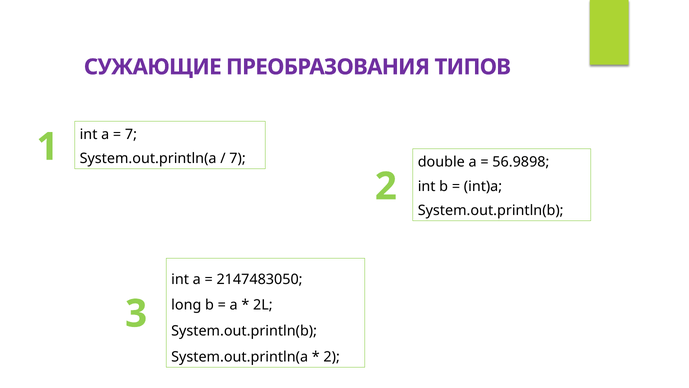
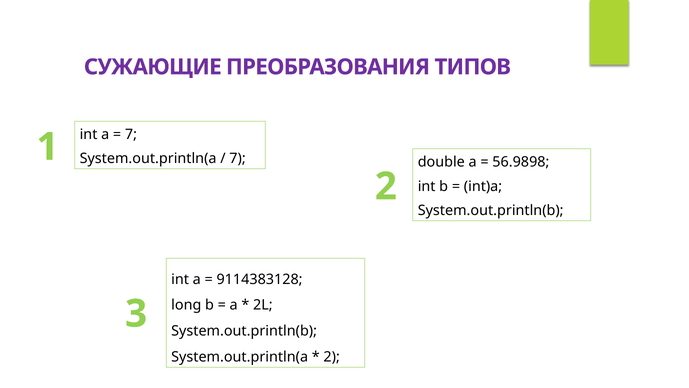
2147483050: 2147483050 -> 9114383128
